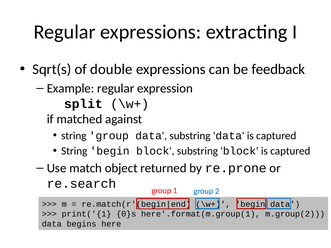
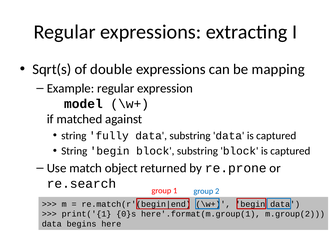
feedback: feedback -> mapping
split: split -> model
string group: group -> fully
